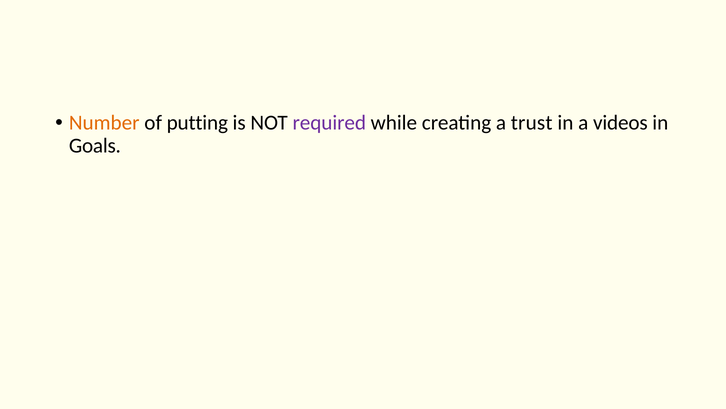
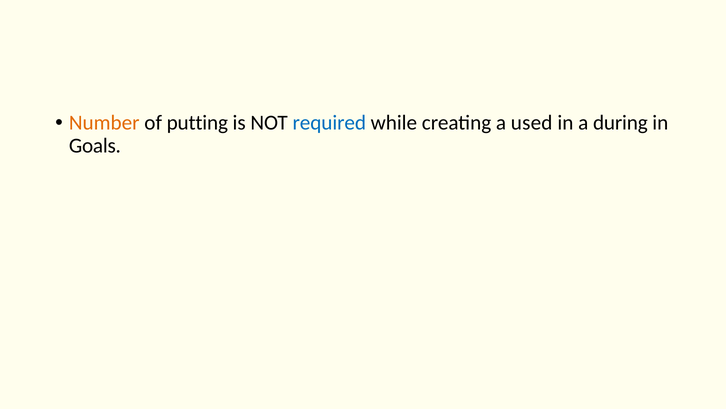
required colour: purple -> blue
trust: trust -> used
videos: videos -> during
